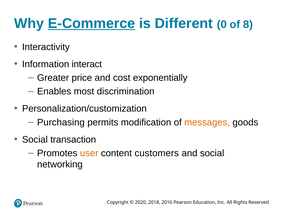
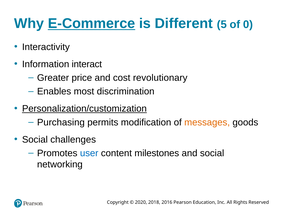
0: 0 -> 5
8: 8 -> 0
exponentially: exponentially -> revolutionary
Personalization/customization underline: none -> present
transaction: transaction -> challenges
user colour: orange -> blue
customers: customers -> milestones
